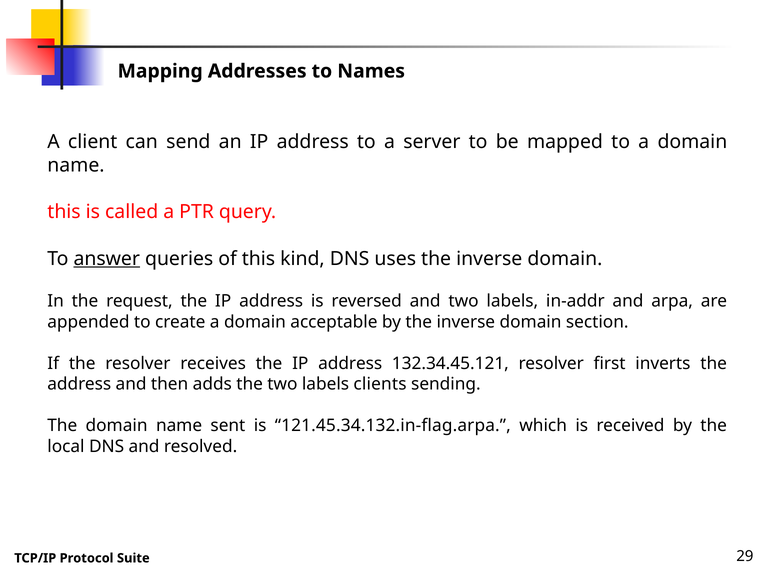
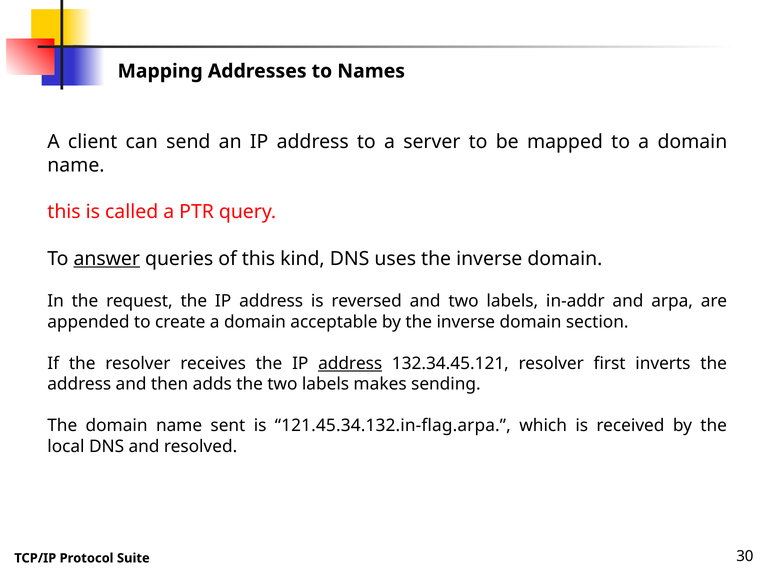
address at (350, 363) underline: none -> present
clients: clients -> makes
29: 29 -> 30
